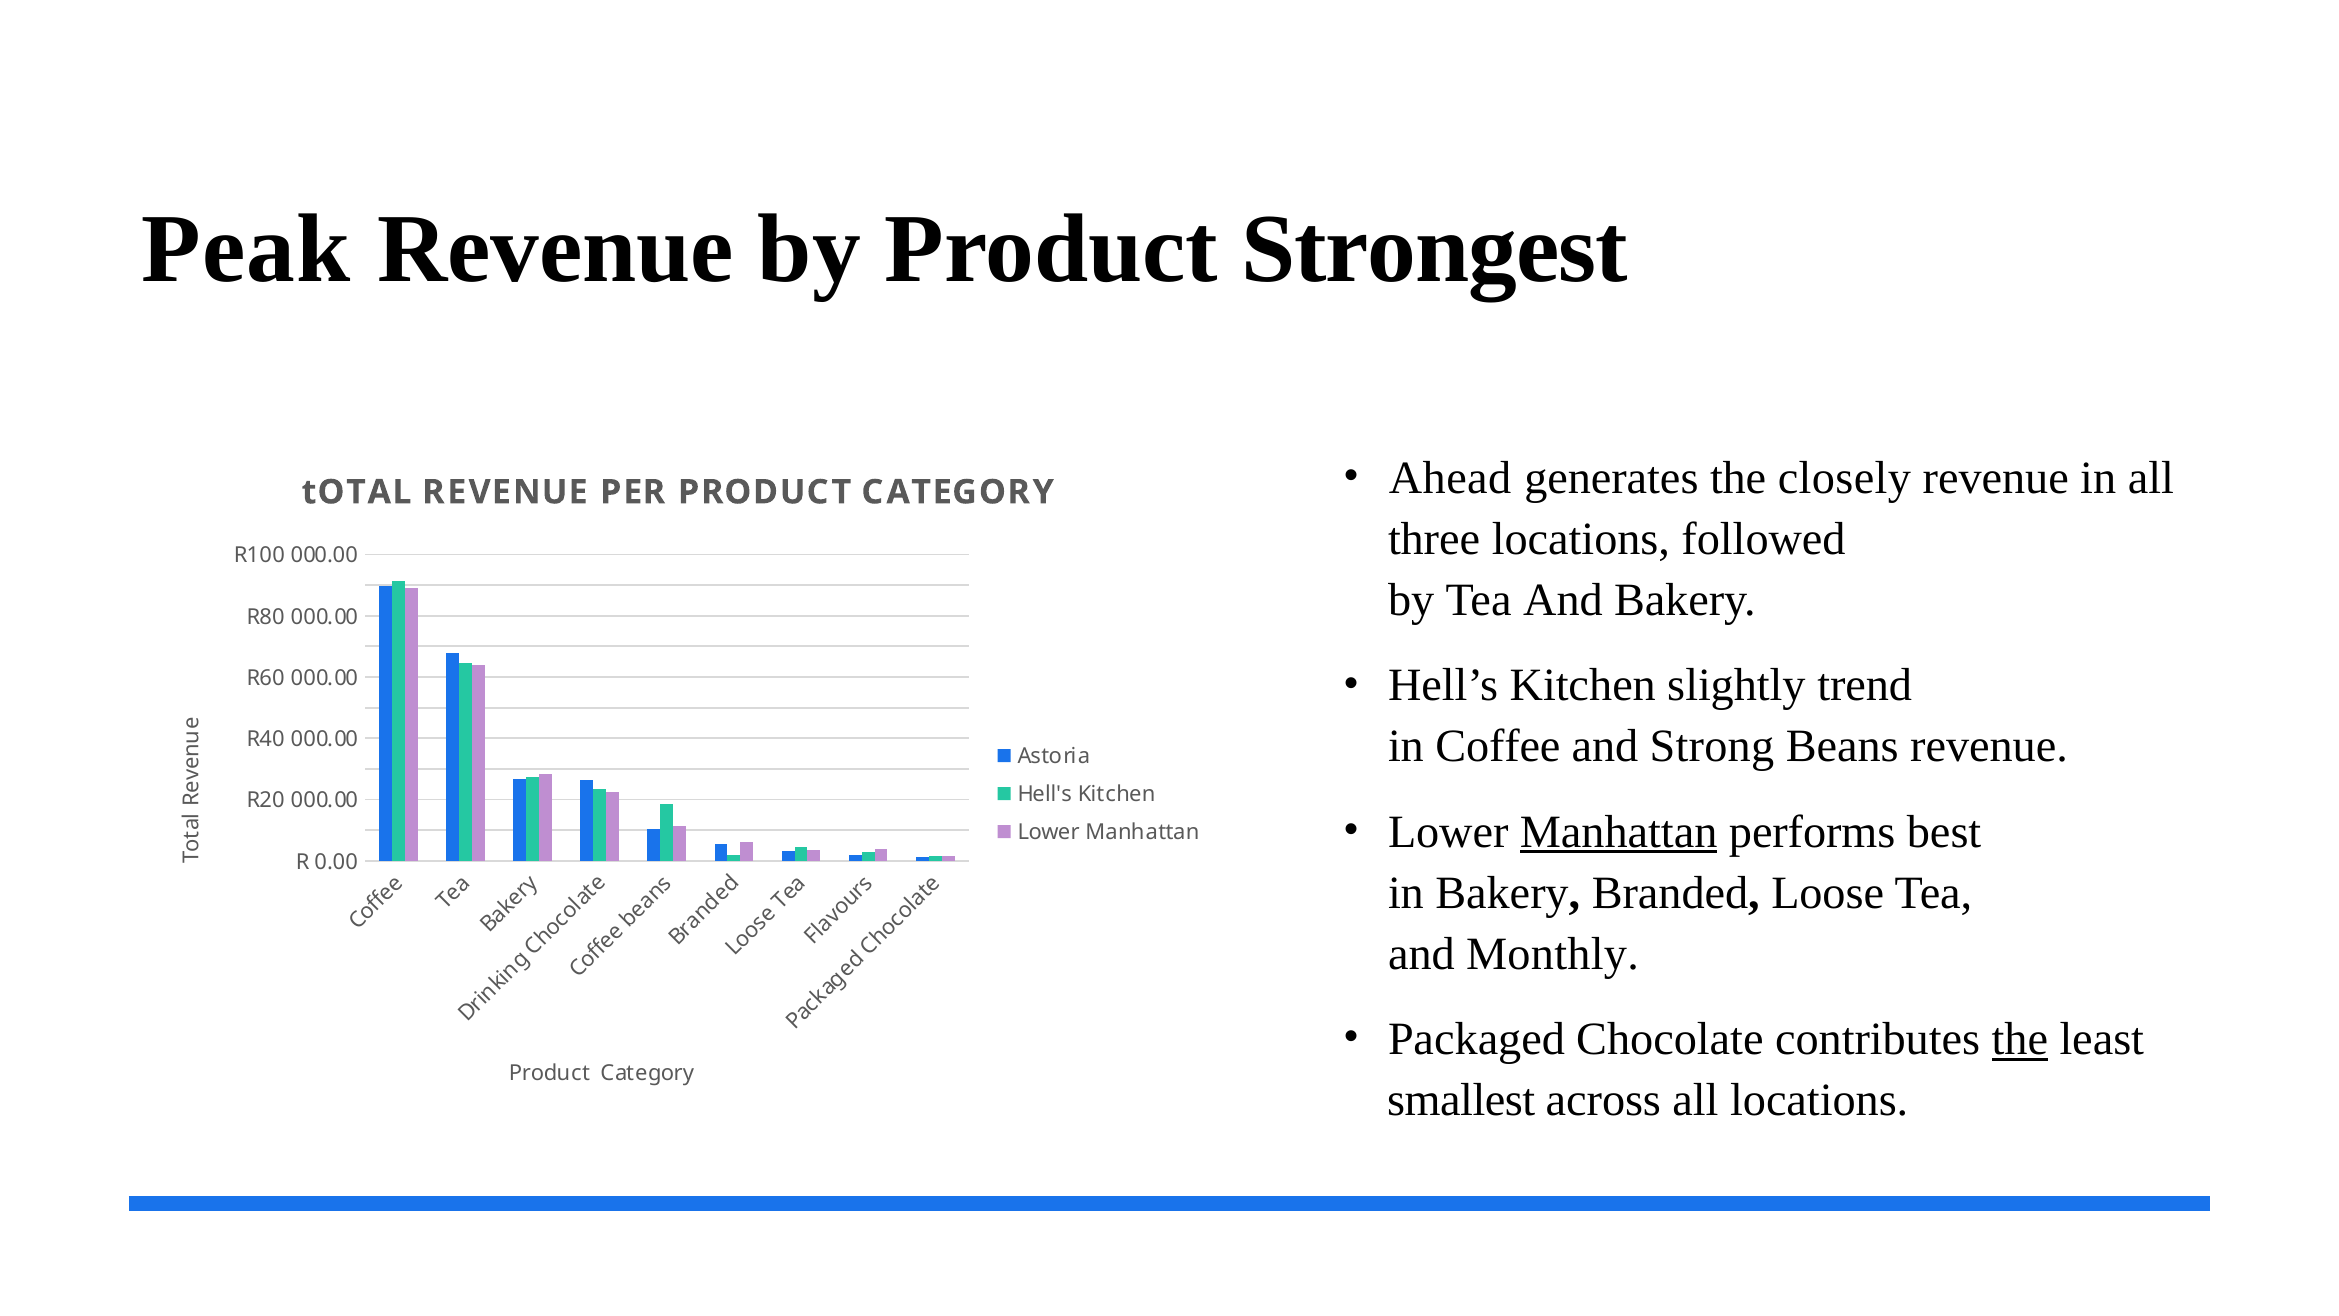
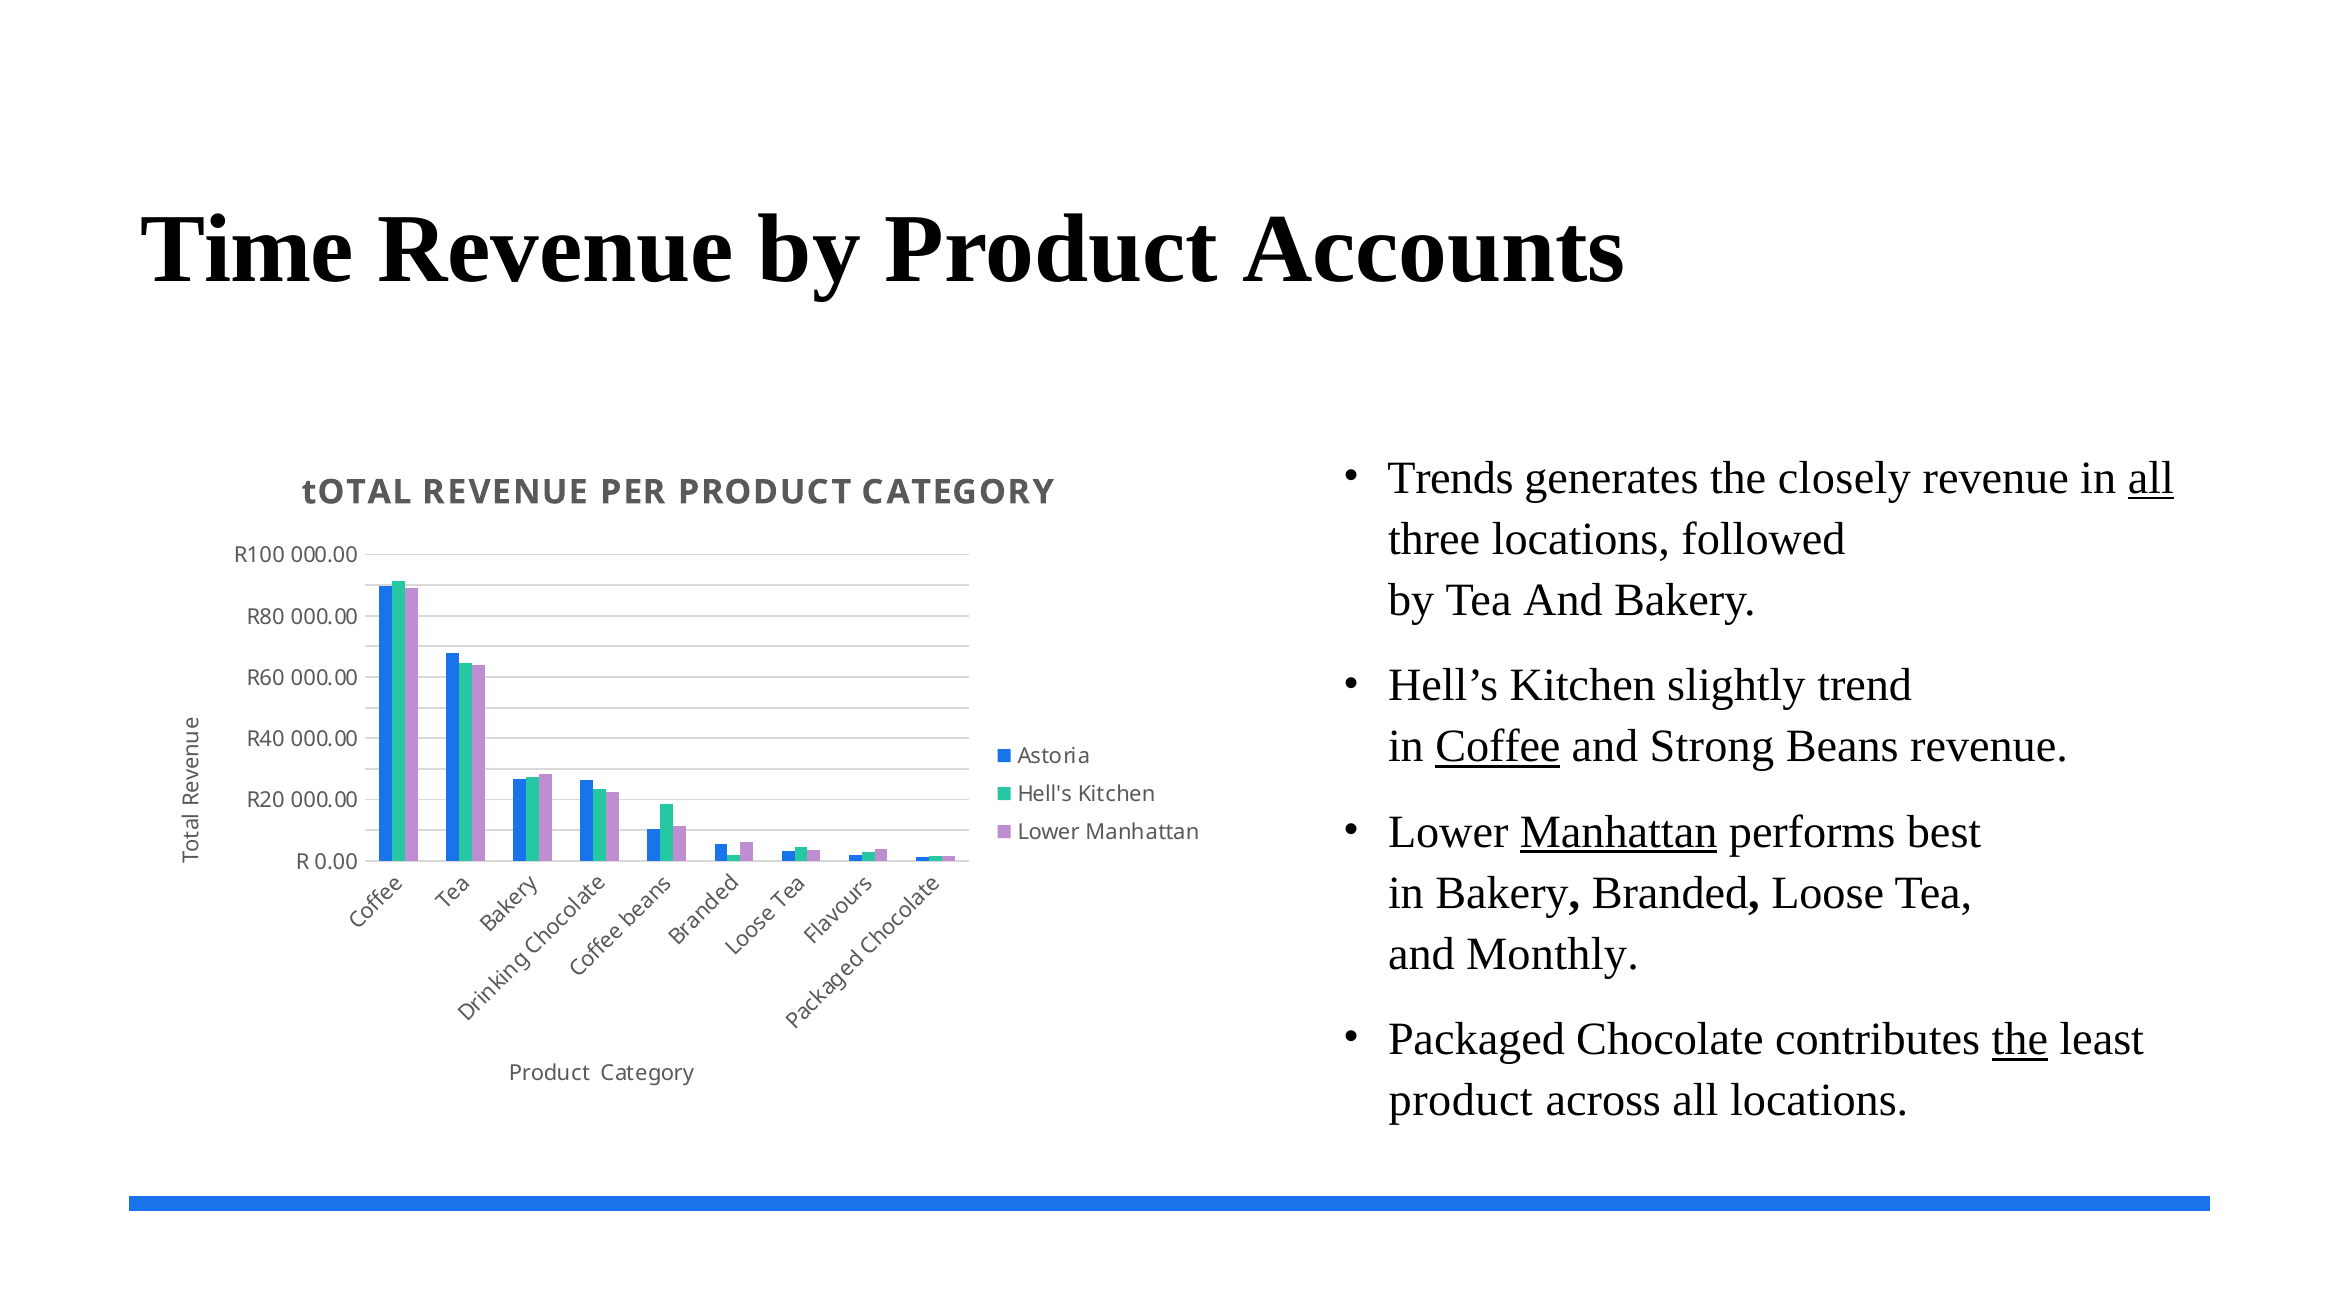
Peak: Peak -> Time
Strongest: Strongest -> Accounts
Ahead: Ahead -> Trends
all at (2151, 478) underline: none -> present
Coffee underline: none -> present
smallest at (1461, 1100): smallest -> product
